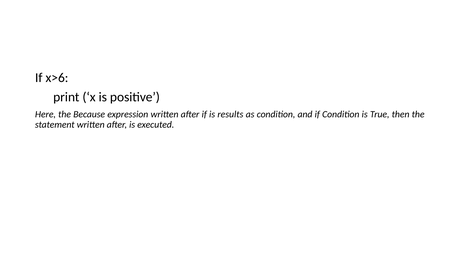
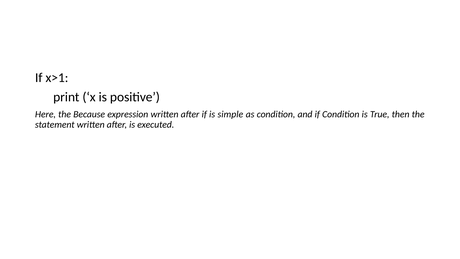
x>6: x>6 -> x>1
results: results -> simple
